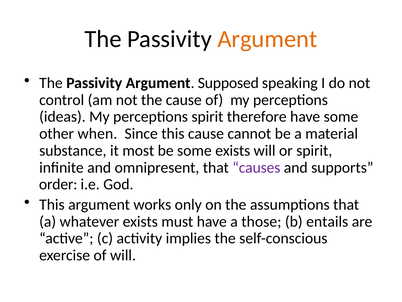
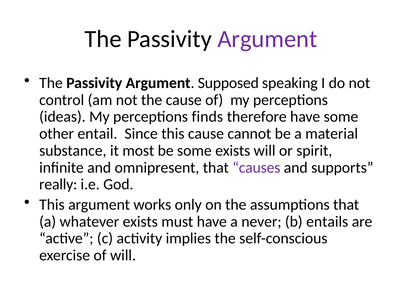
Argument at (267, 39) colour: orange -> purple
perceptions spirit: spirit -> finds
when: when -> entail
order: order -> really
those: those -> never
